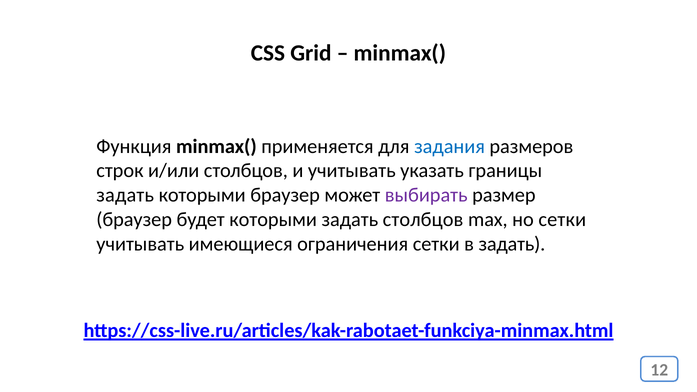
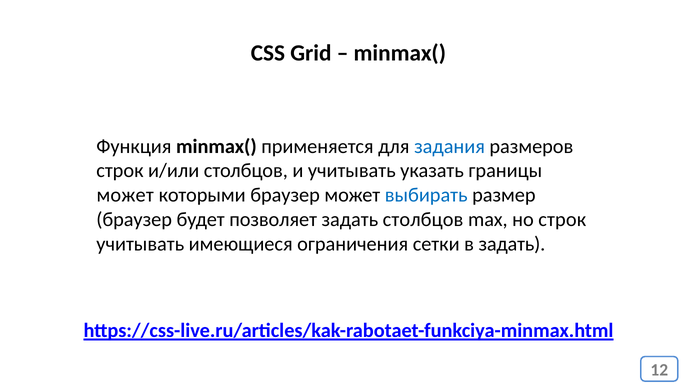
задать at (125, 195): задать -> может
выбирать colour: purple -> blue
будет которыми: которыми -> позволяет
но сетки: сетки -> строк
